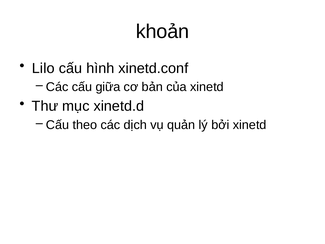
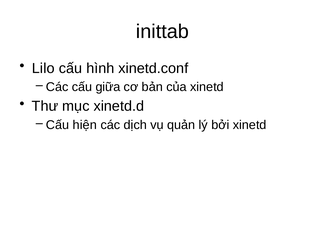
khoản: khoản -> inittab
theo: theo -> hiện
